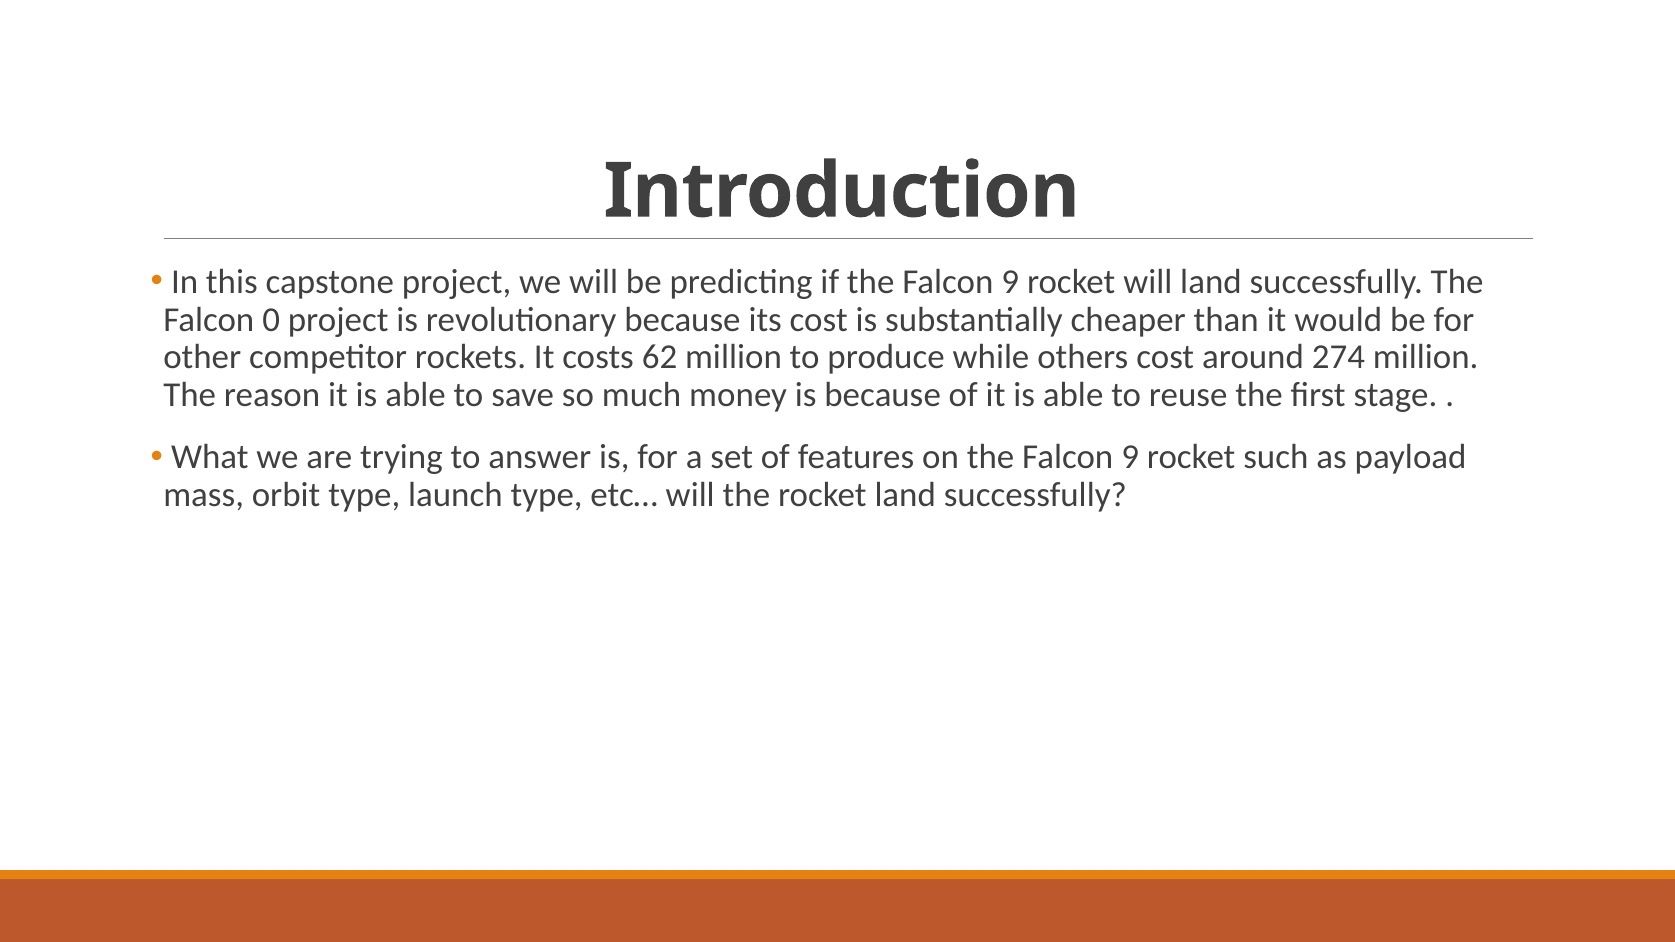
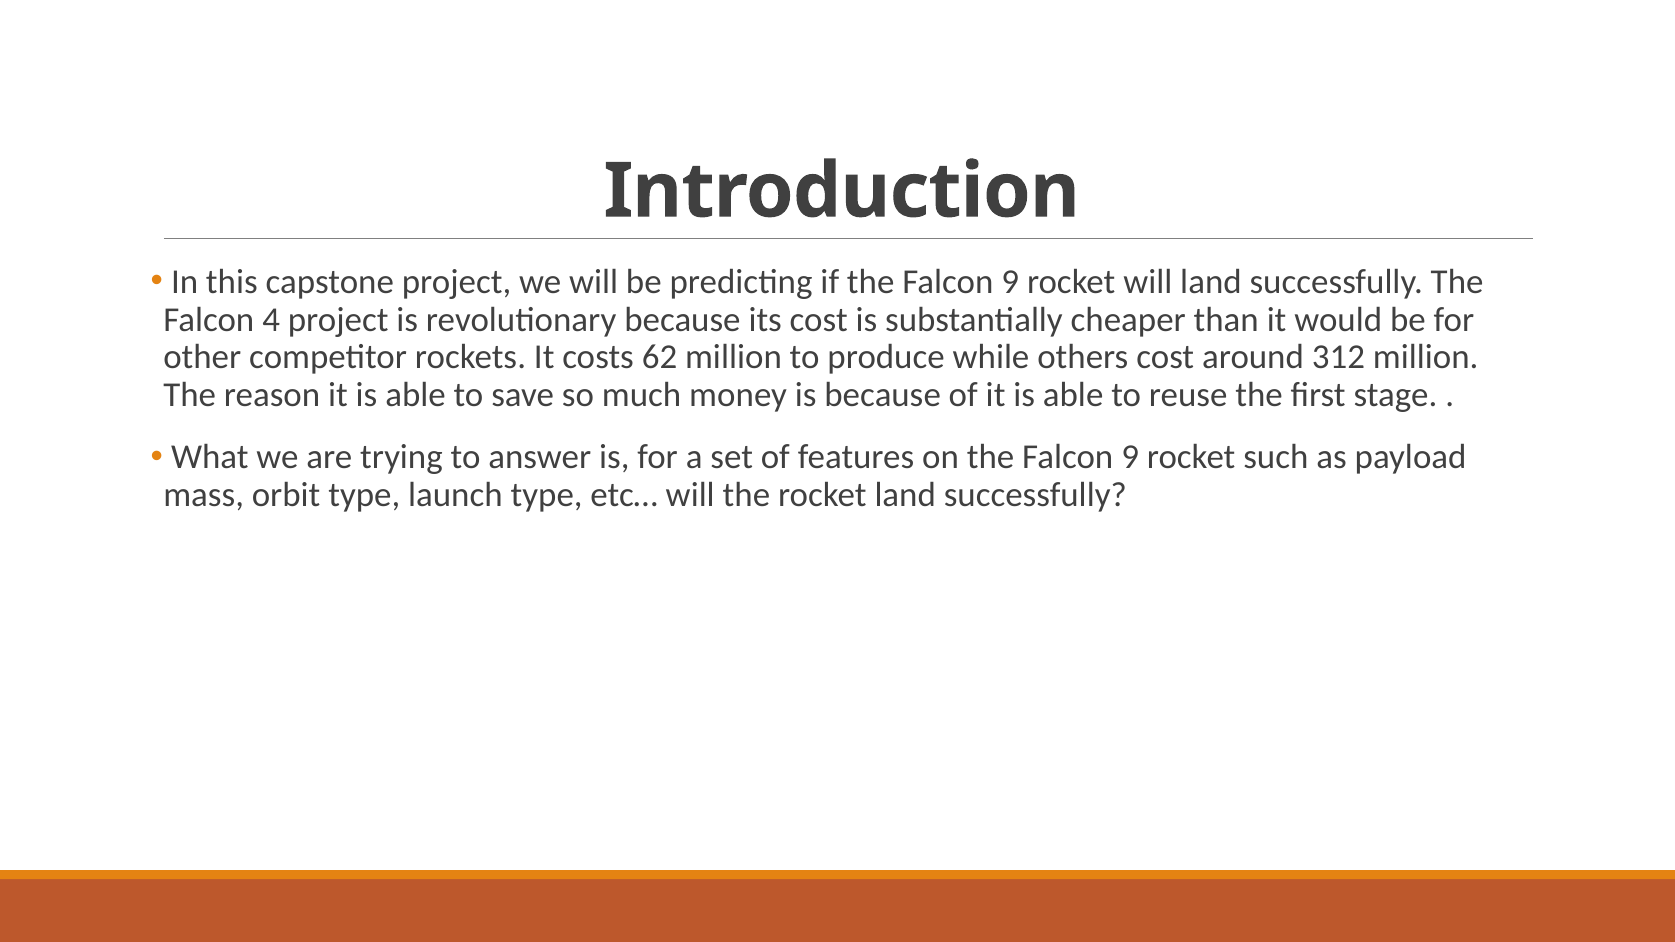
0: 0 -> 4
274: 274 -> 312
